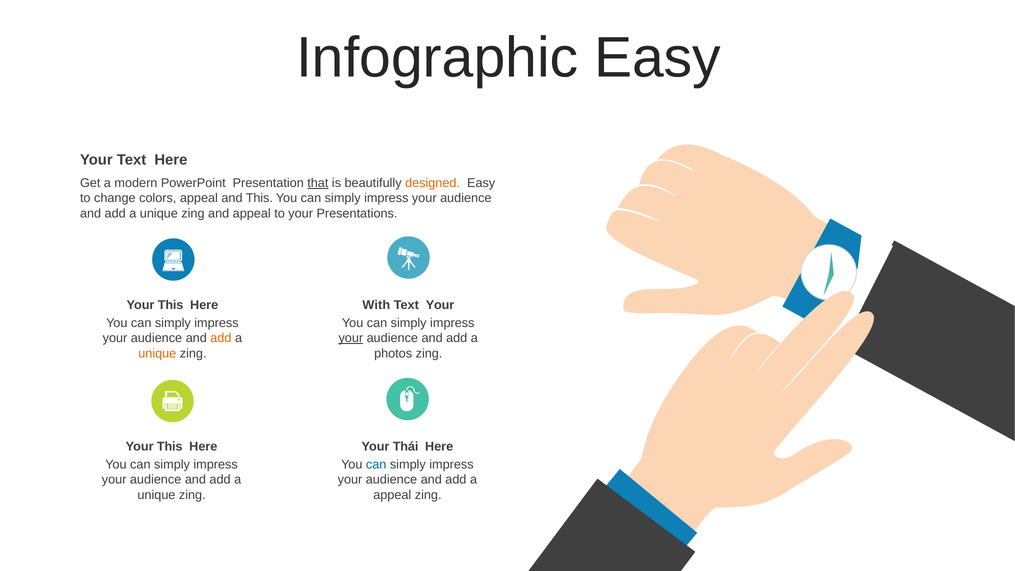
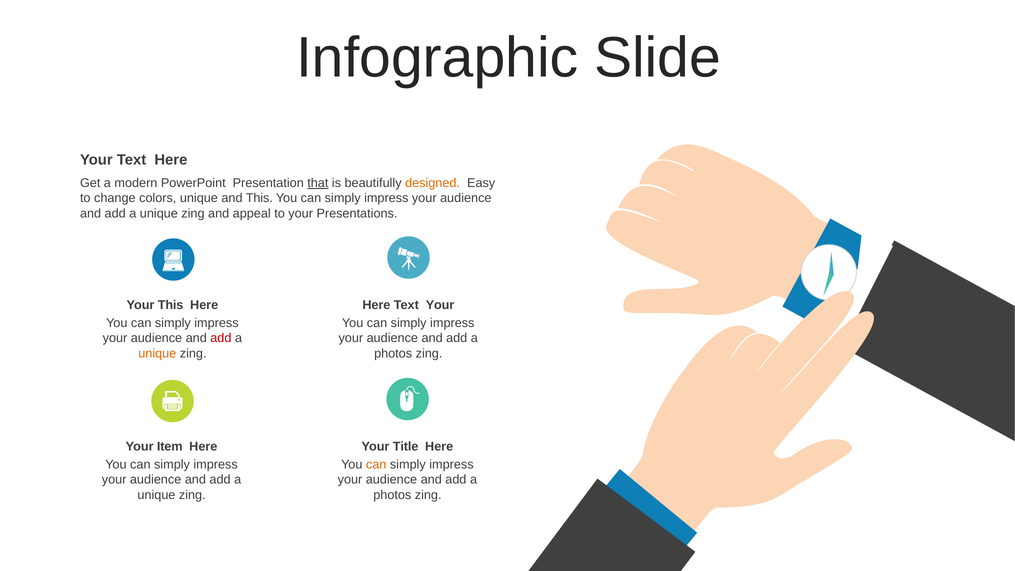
Infographic Easy: Easy -> Slide
colors appeal: appeal -> unique
With at (376, 305): With -> Here
add at (221, 338) colour: orange -> red
your at (351, 338) underline: present -> none
This at (170, 446): This -> Item
Thái: Thái -> Title
can at (376, 464) colour: blue -> orange
appeal at (392, 495): appeal -> photos
